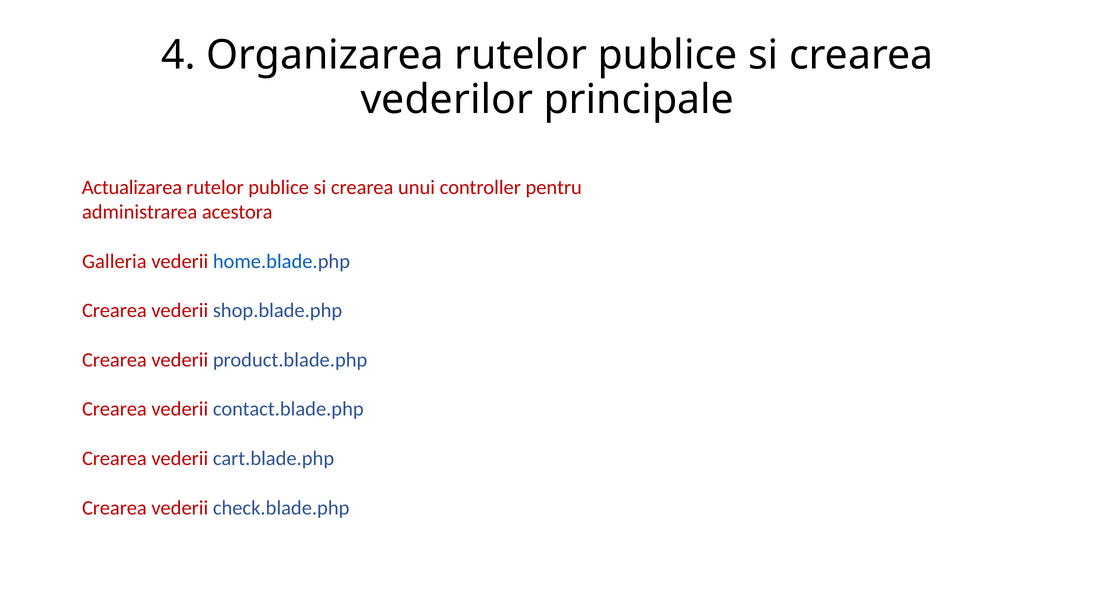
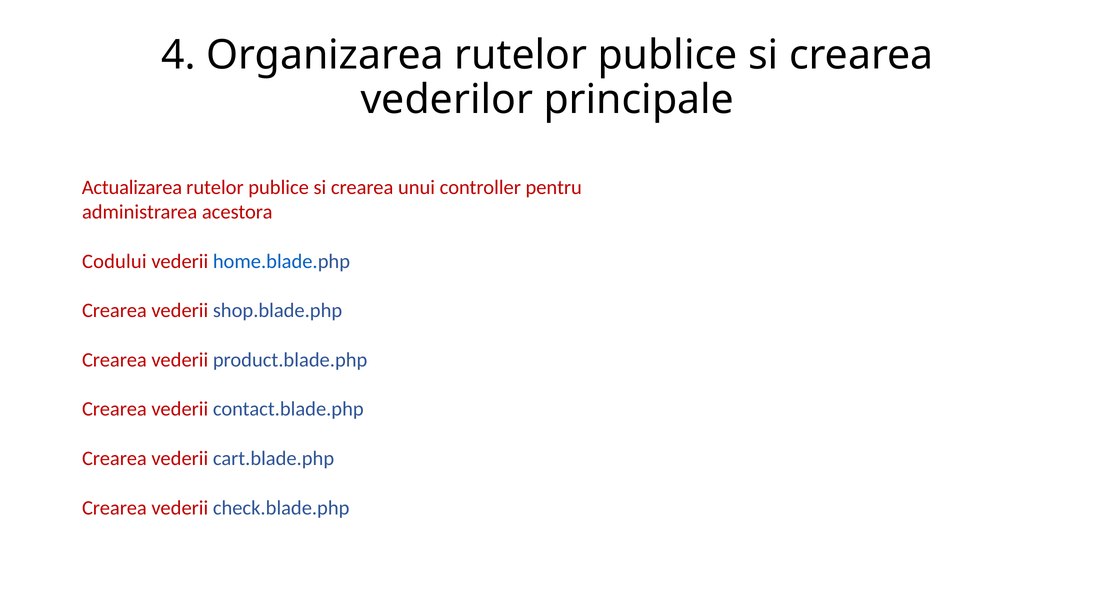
Galleria: Galleria -> Codului
